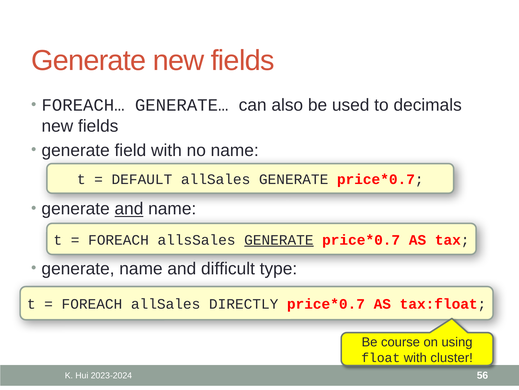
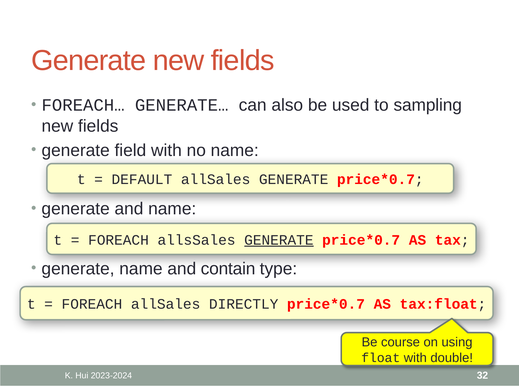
decimals: decimals -> sampling
and at (129, 209) underline: present -> none
difficult: difficult -> contain
cluster: cluster -> double
56: 56 -> 32
